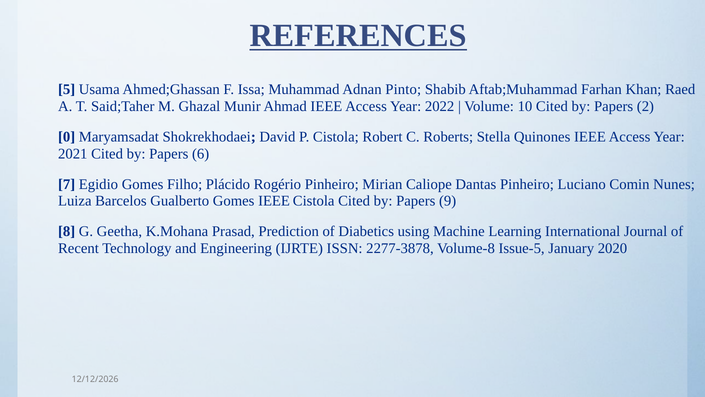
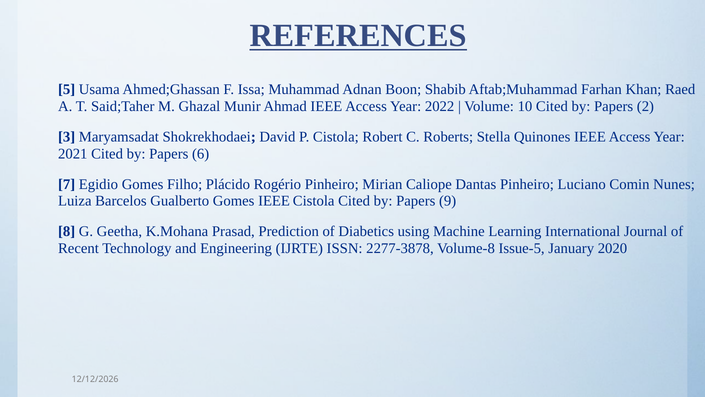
Pinto: Pinto -> Boon
0: 0 -> 3
